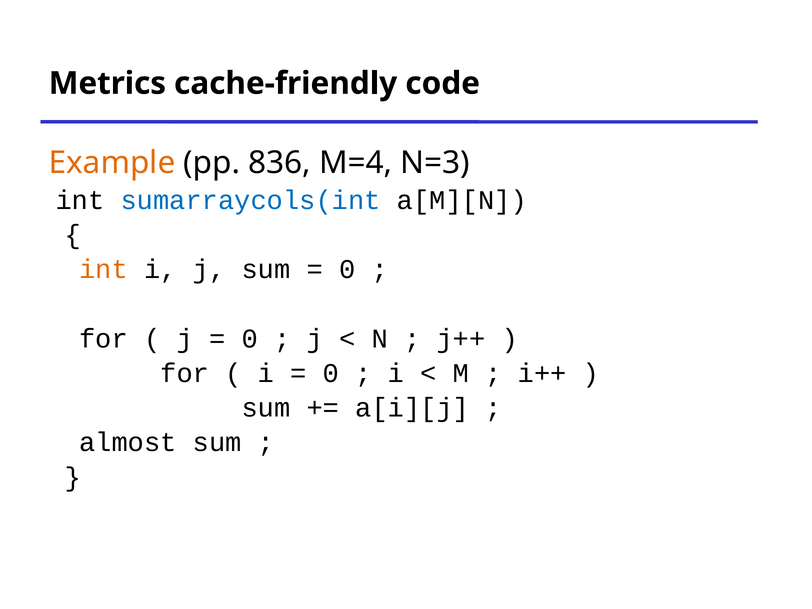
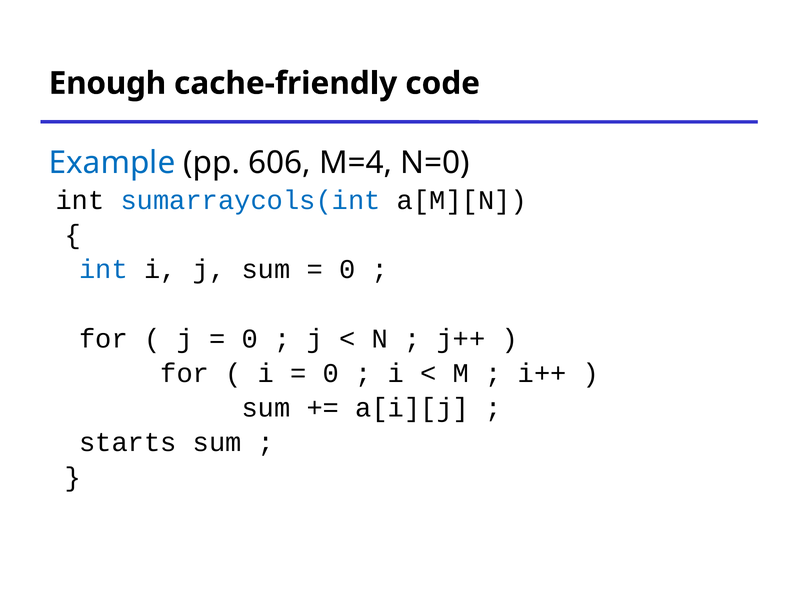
Metrics: Metrics -> Enough
Example colour: orange -> blue
836: 836 -> 606
N=3: N=3 -> N=0
int at (104, 269) colour: orange -> blue
almost: almost -> starts
